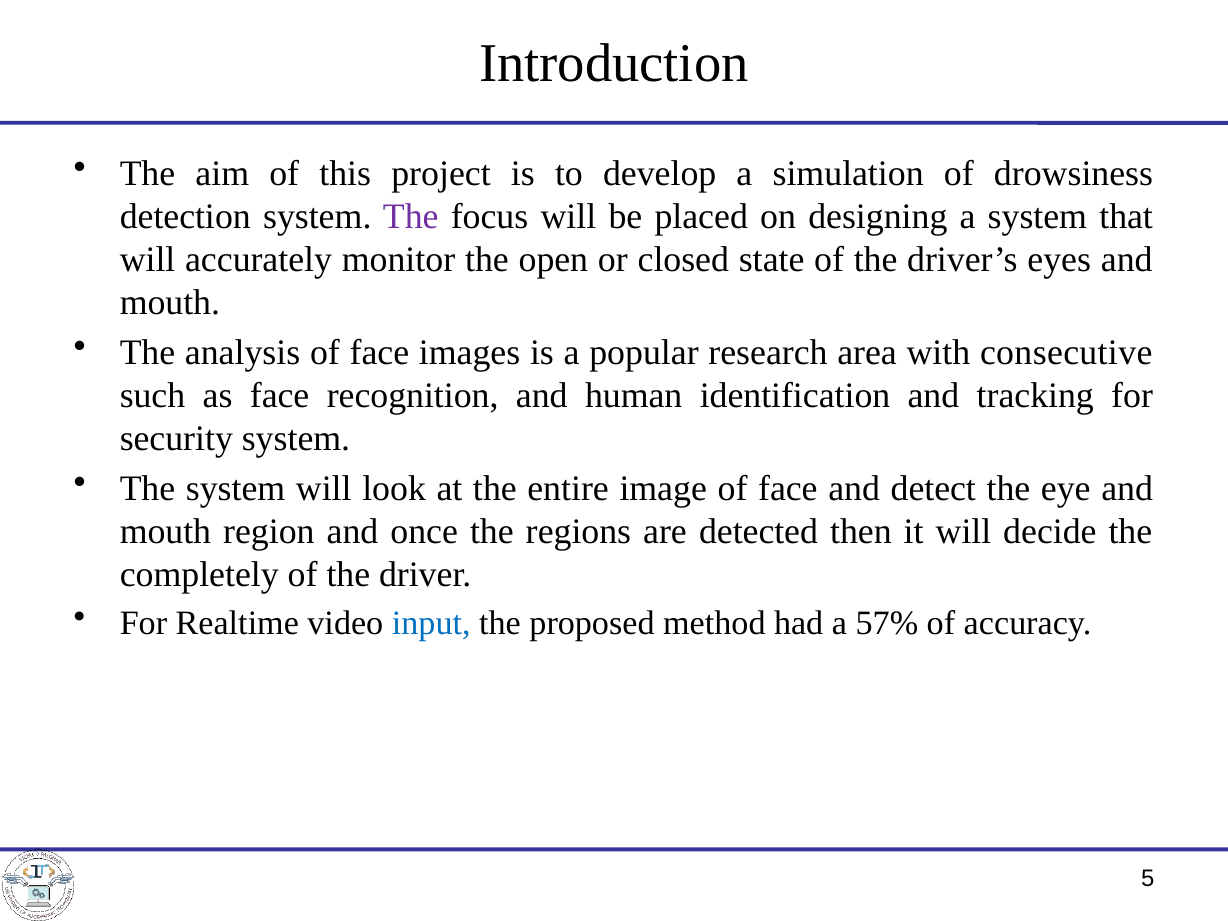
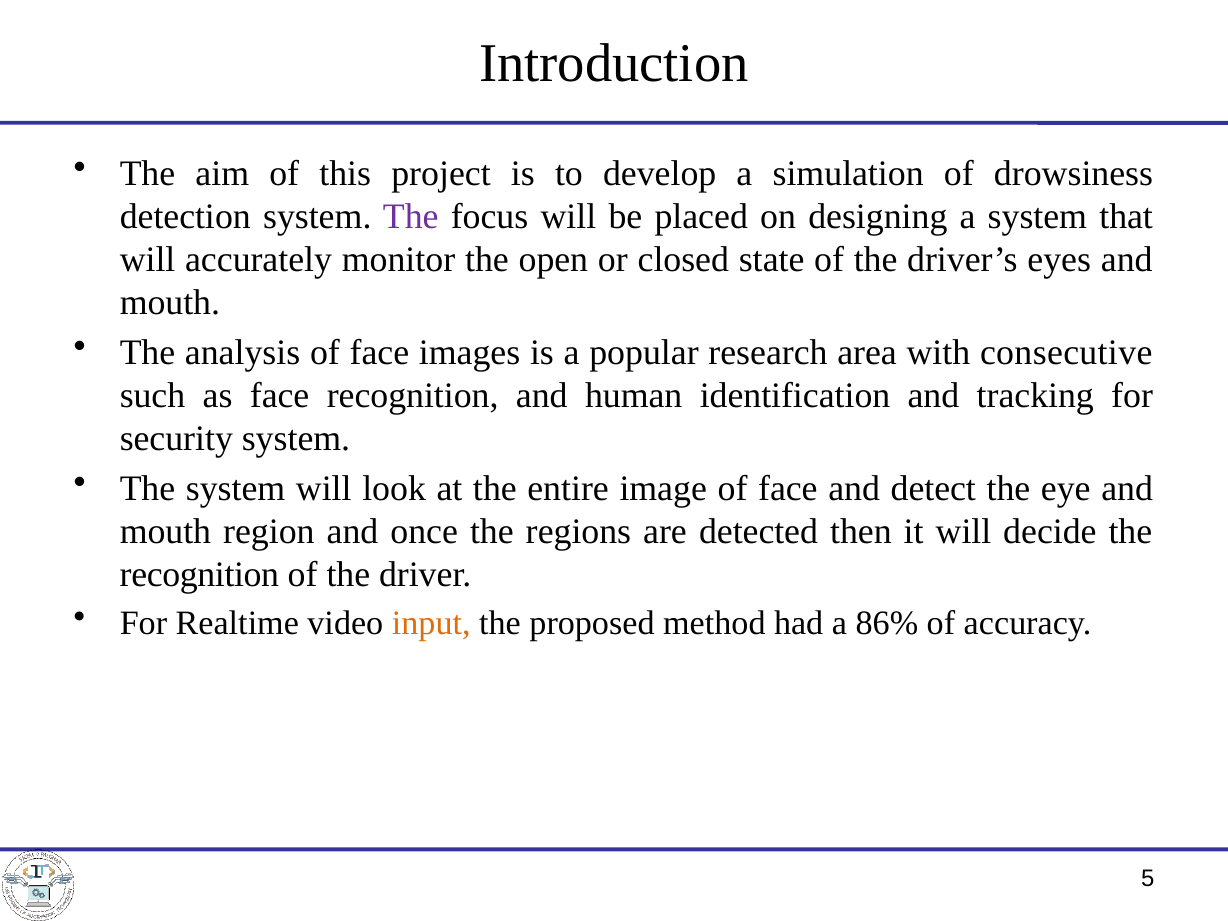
completely at (199, 575): completely -> recognition
input colour: blue -> orange
57%: 57% -> 86%
